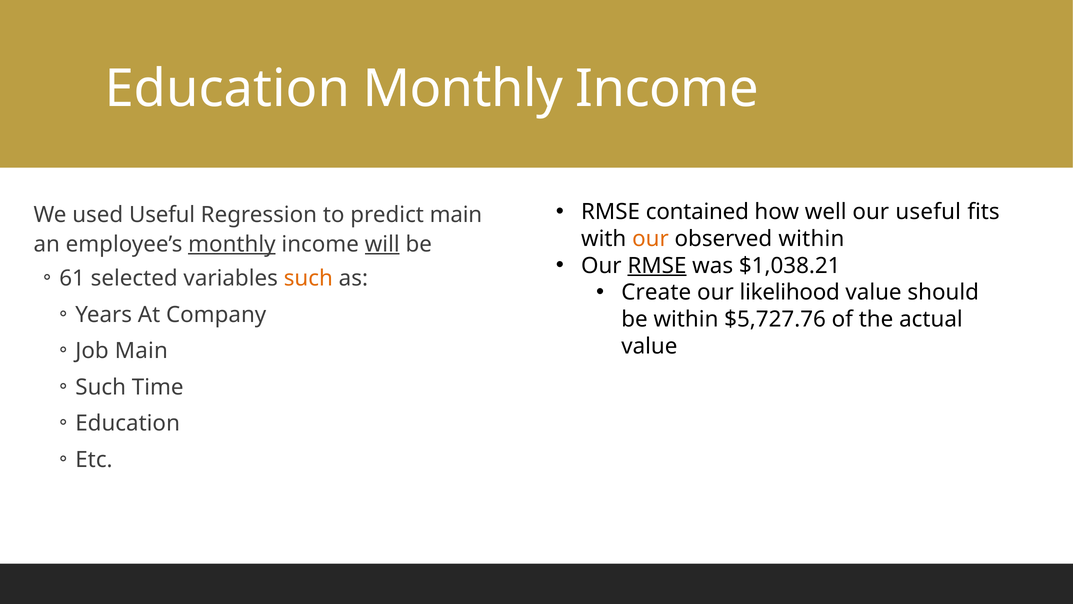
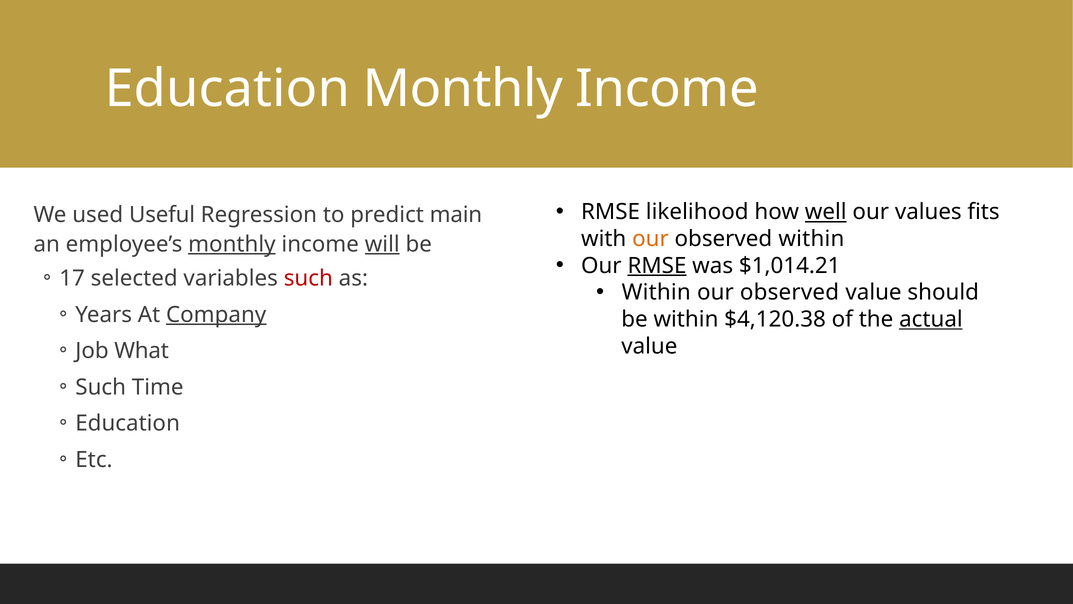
contained: contained -> likelihood
well underline: none -> present
our useful: useful -> values
$1,038.21: $1,038.21 -> $1,014.21
61: 61 -> 17
such at (308, 278) colour: orange -> red
Create at (656, 292): Create -> Within
likelihood at (790, 292): likelihood -> observed
Company underline: none -> present
$5,727.76: $5,727.76 -> $4,120.38
actual underline: none -> present
Job Main: Main -> What
